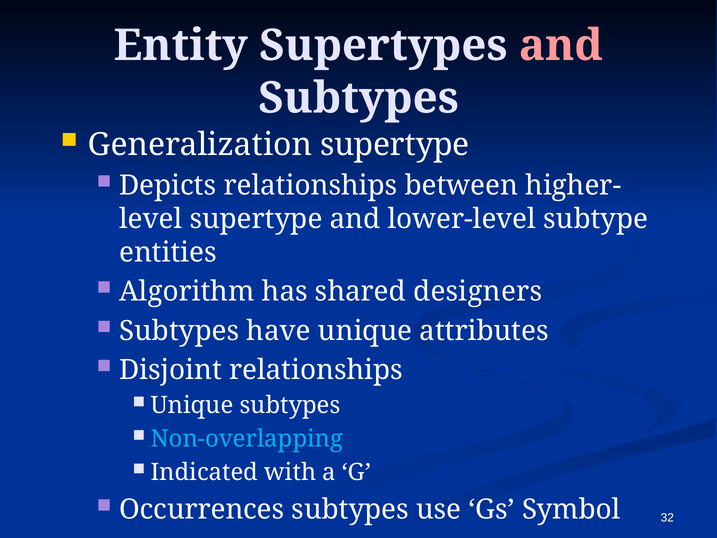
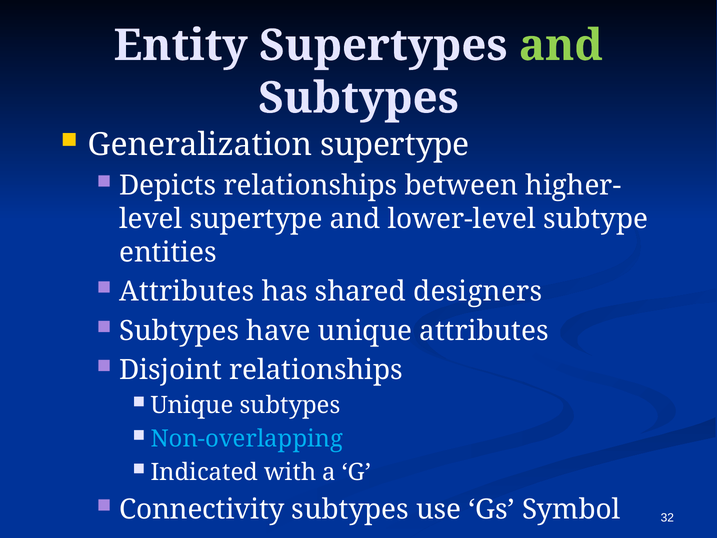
and at (561, 45) colour: pink -> light green
Algorithm at (187, 292): Algorithm -> Attributes
Occurrences: Occurrences -> Connectivity
